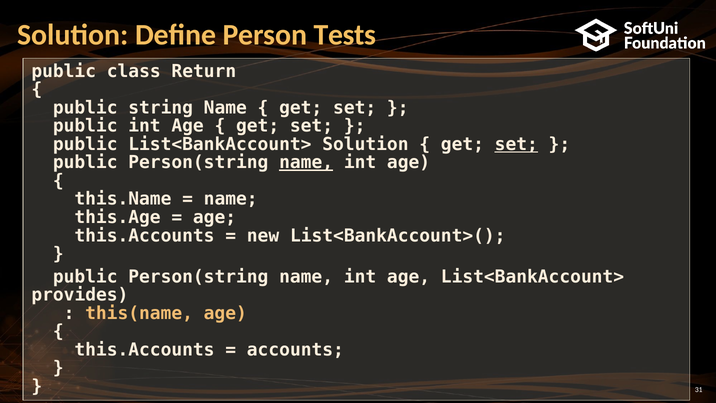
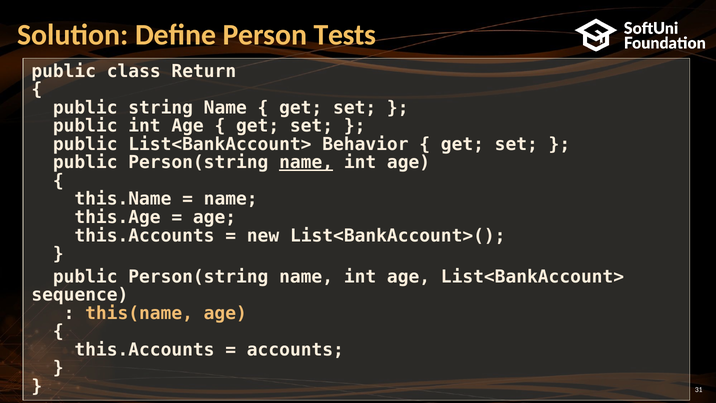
List<BankAccount> Solution: Solution -> Behavior
set at (516, 144) underline: present -> none
provides: provides -> sequence
